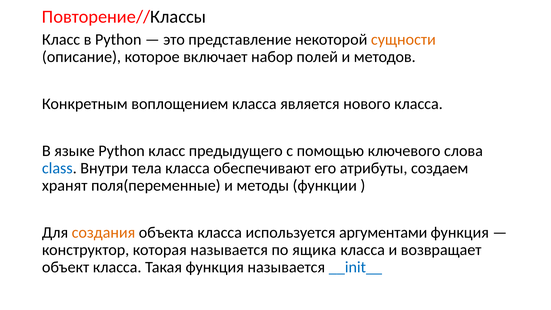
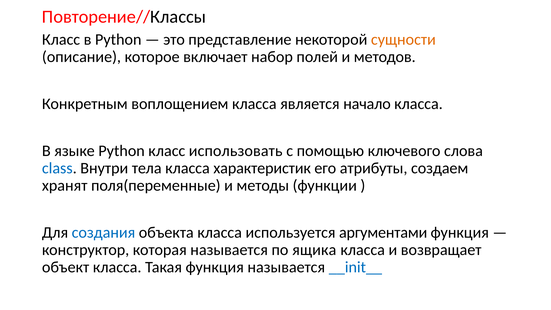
нового: нового -> начало
предыдущего: предыдущего -> использовать
обеспечивают: обеспечивают -> характеристик
создания colour: orange -> blue
